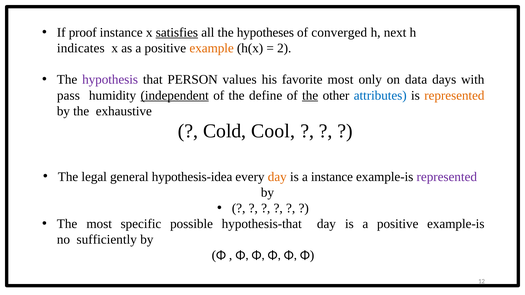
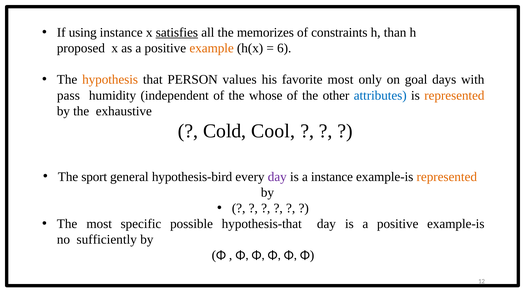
proof: proof -> using
hypotheses: hypotheses -> memorizes
converged: converged -> constraints
next: next -> than
indicates: indicates -> proposed
2: 2 -> 6
hypothesis colour: purple -> orange
data: data -> goal
independent underline: present -> none
define: define -> whose
the at (310, 95) underline: present -> none
legal: legal -> sport
hypothesis-idea: hypothesis-idea -> hypothesis-bird
day at (277, 177) colour: orange -> purple
represented at (447, 177) colour: purple -> orange
